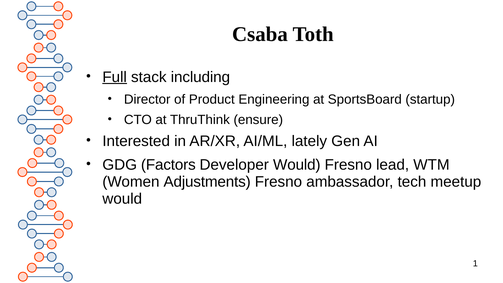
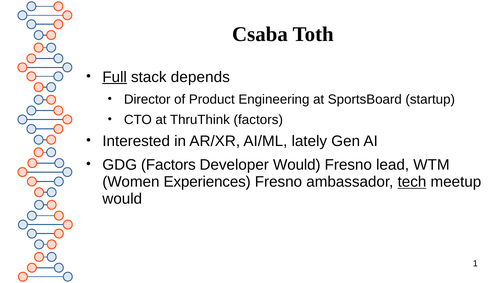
including: including -> depends
ThruThink ensure: ensure -> factors
Adjustments: Adjustments -> Experiences
tech underline: none -> present
